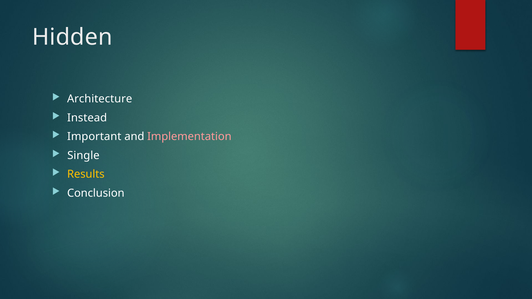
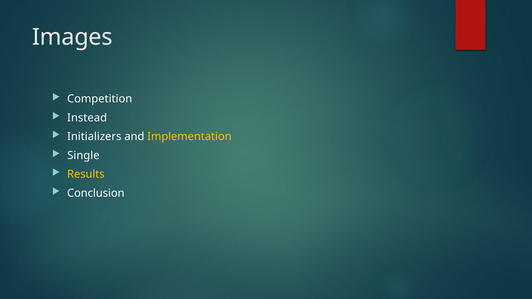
Hidden: Hidden -> Images
Architecture: Architecture -> Competition
Important: Important -> Initializers
Implementation colour: pink -> yellow
